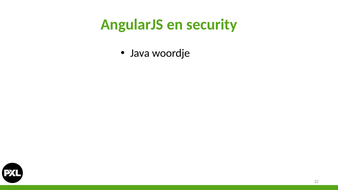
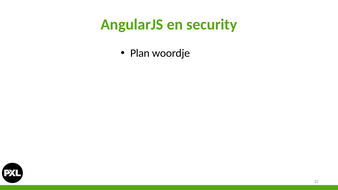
Java: Java -> Plan
